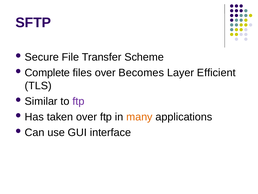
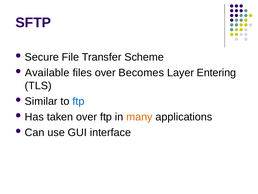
Complete: Complete -> Available
Efficient: Efficient -> Entering
ftp at (78, 101) colour: purple -> blue
